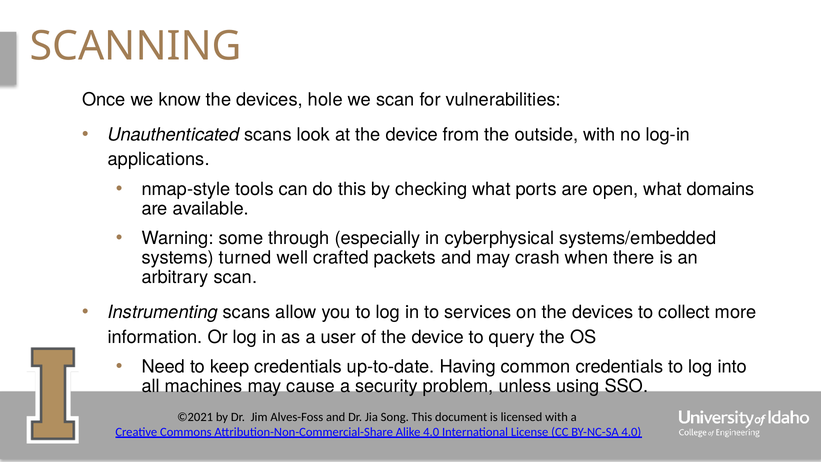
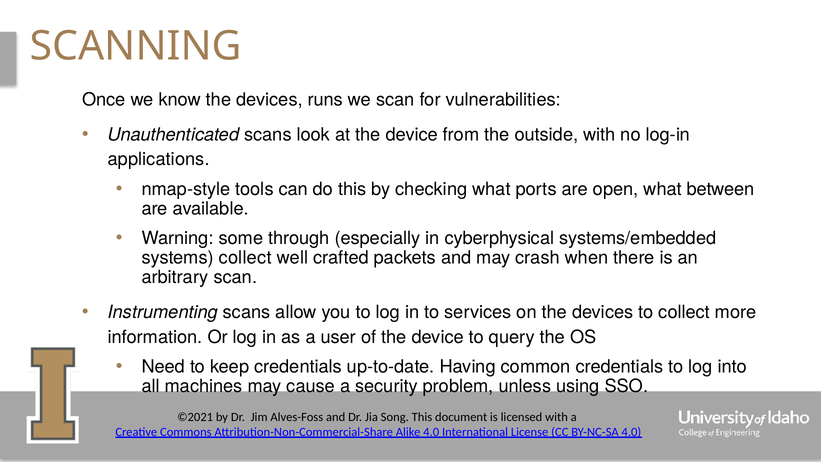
hole: hole -> runs
domains: domains -> between
systems turned: turned -> collect
